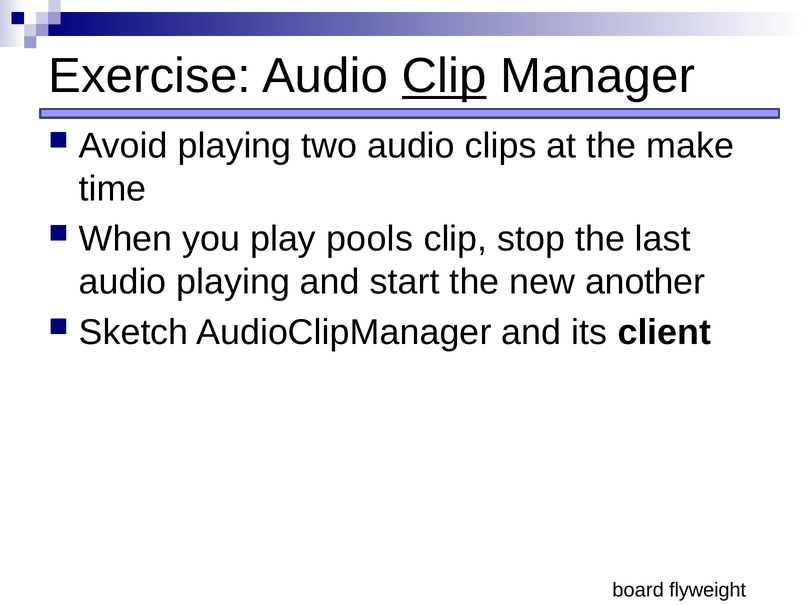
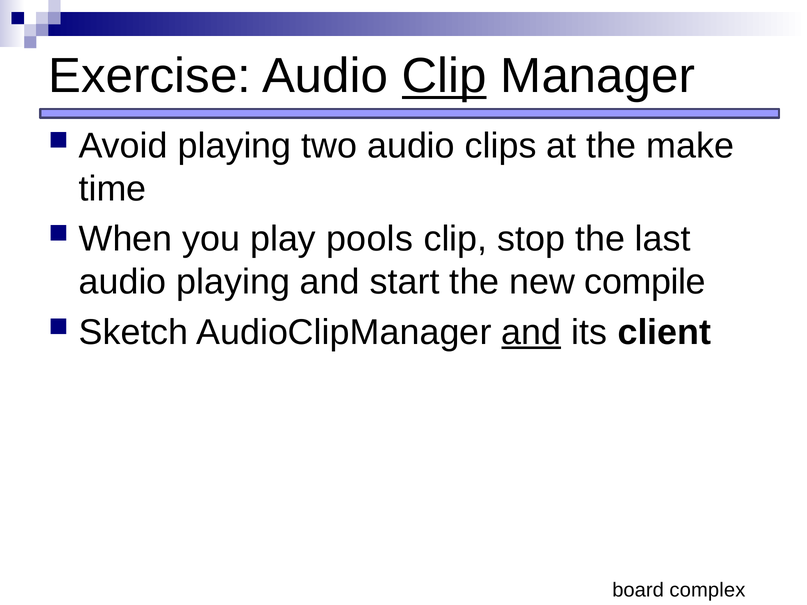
another: another -> compile
and at (531, 332) underline: none -> present
flyweight: flyweight -> complex
